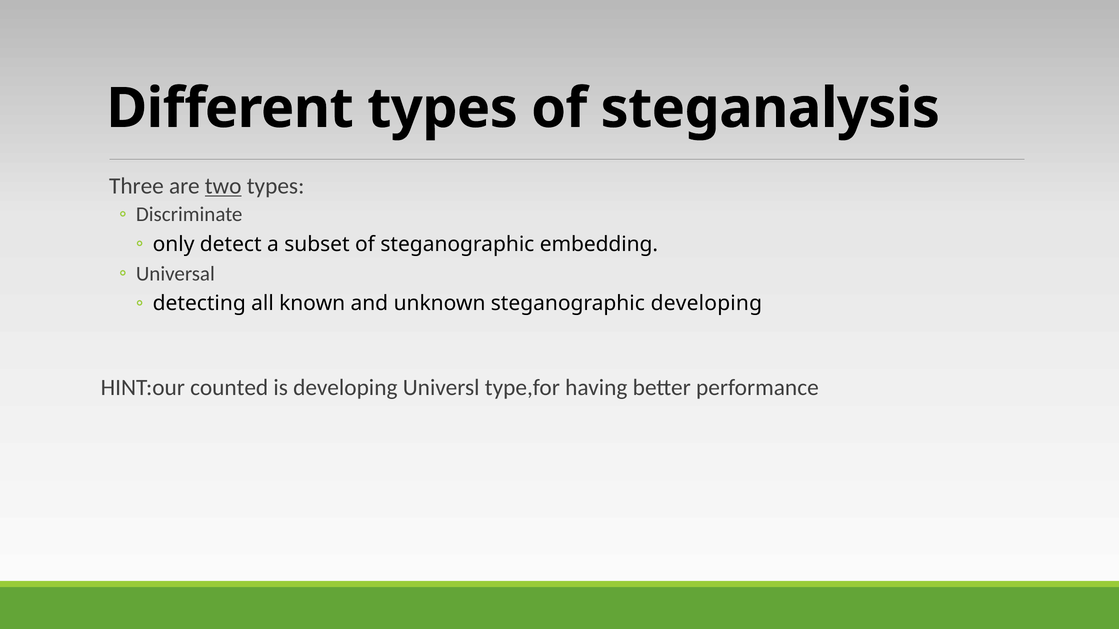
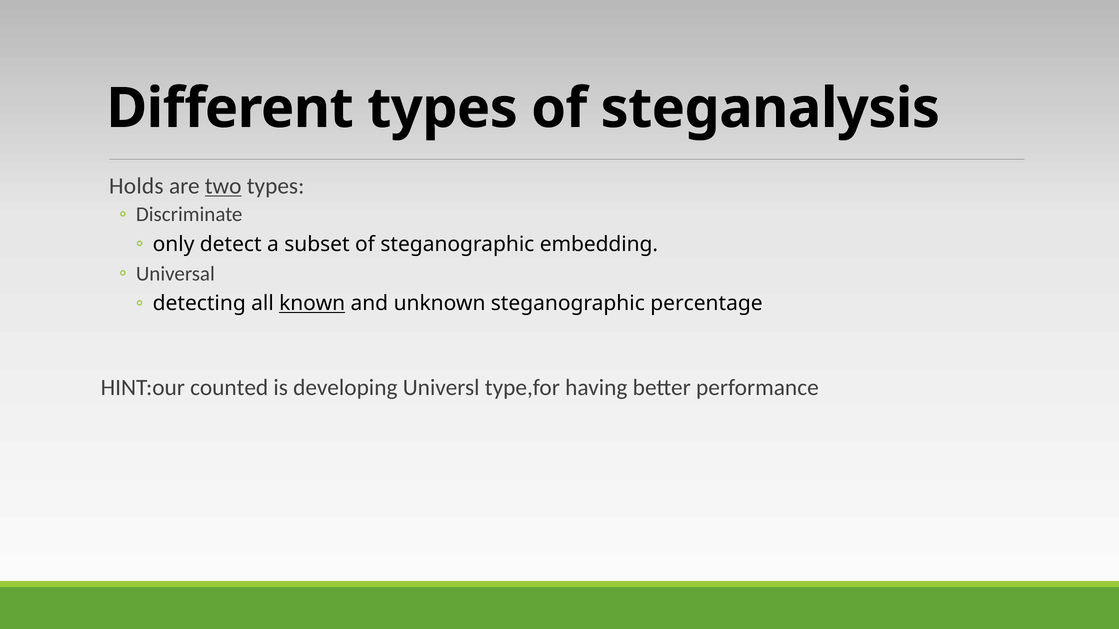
Three: Three -> Holds
known underline: none -> present
steganographic developing: developing -> percentage
